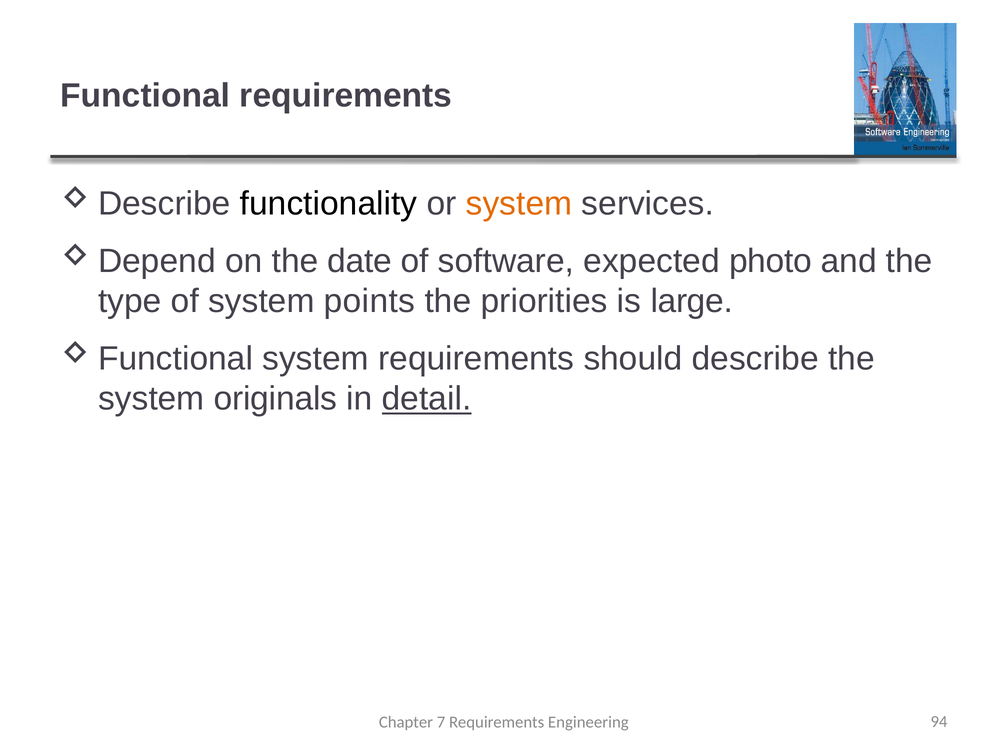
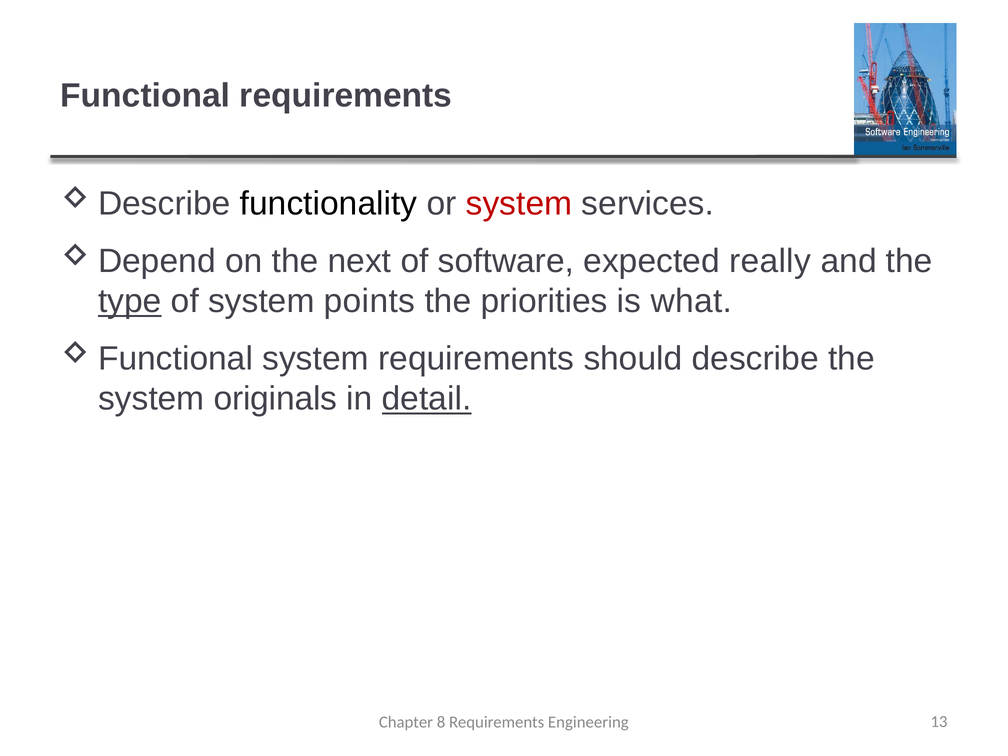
system at (519, 204) colour: orange -> red
date: date -> next
photo: photo -> really
type underline: none -> present
large: large -> what
7: 7 -> 8
94: 94 -> 13
